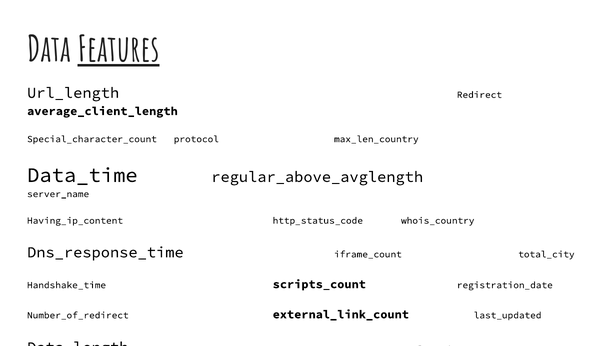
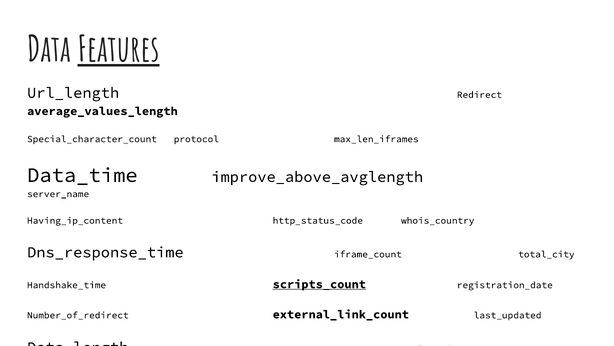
average_client_length: average_client_length -> average_values_length
max_len_country: max_len_country -> max_len_iframes
regular_above_avglength: regular_above_avglength -> improve_above_avglength
scripts_count underline: none -> present
